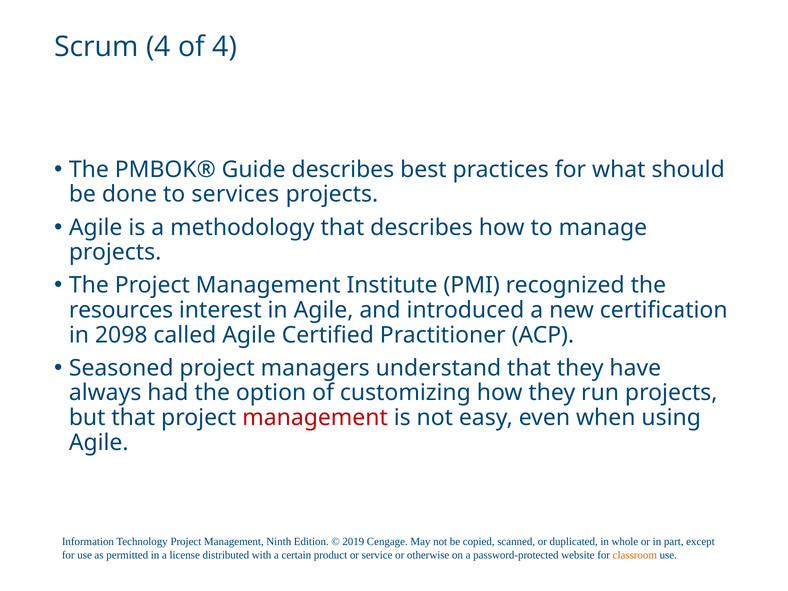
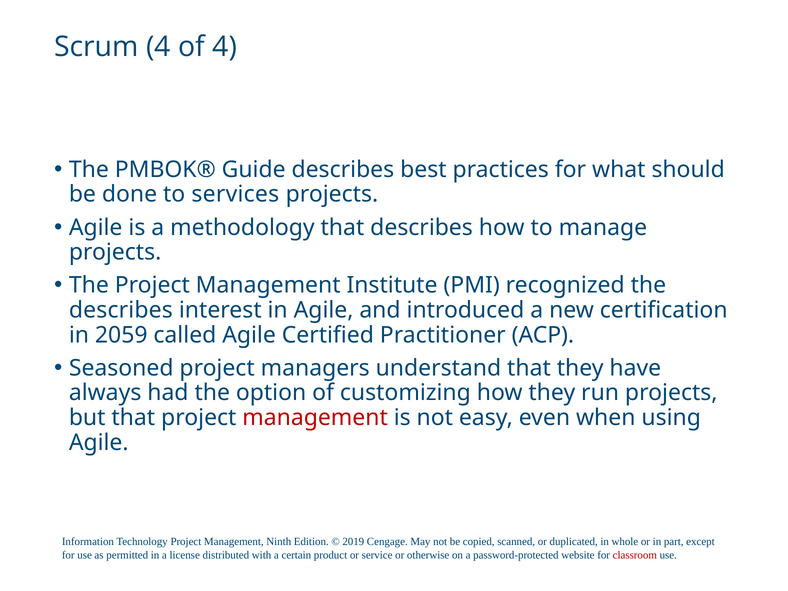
resources at (121, 310): resources -> describes
2098: 2098 -> 2059
classroom colour: orange -> red
